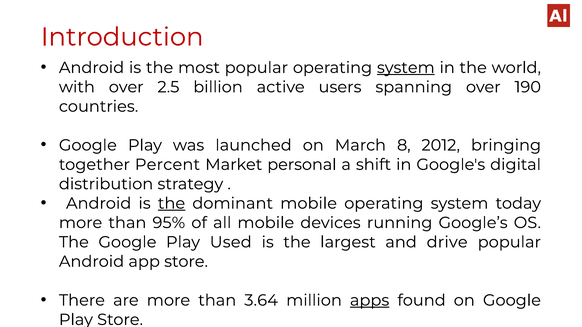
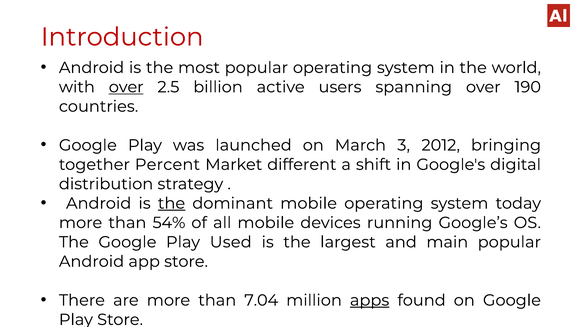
system at (406, 68) underline: present -> none
over at (126, 87) underline: none -> present
8: 8 -> 3
personal: personal -> different
95%: 95% -> 54%
drive: drive -> main
3.64: 3.64 -> 7.04
